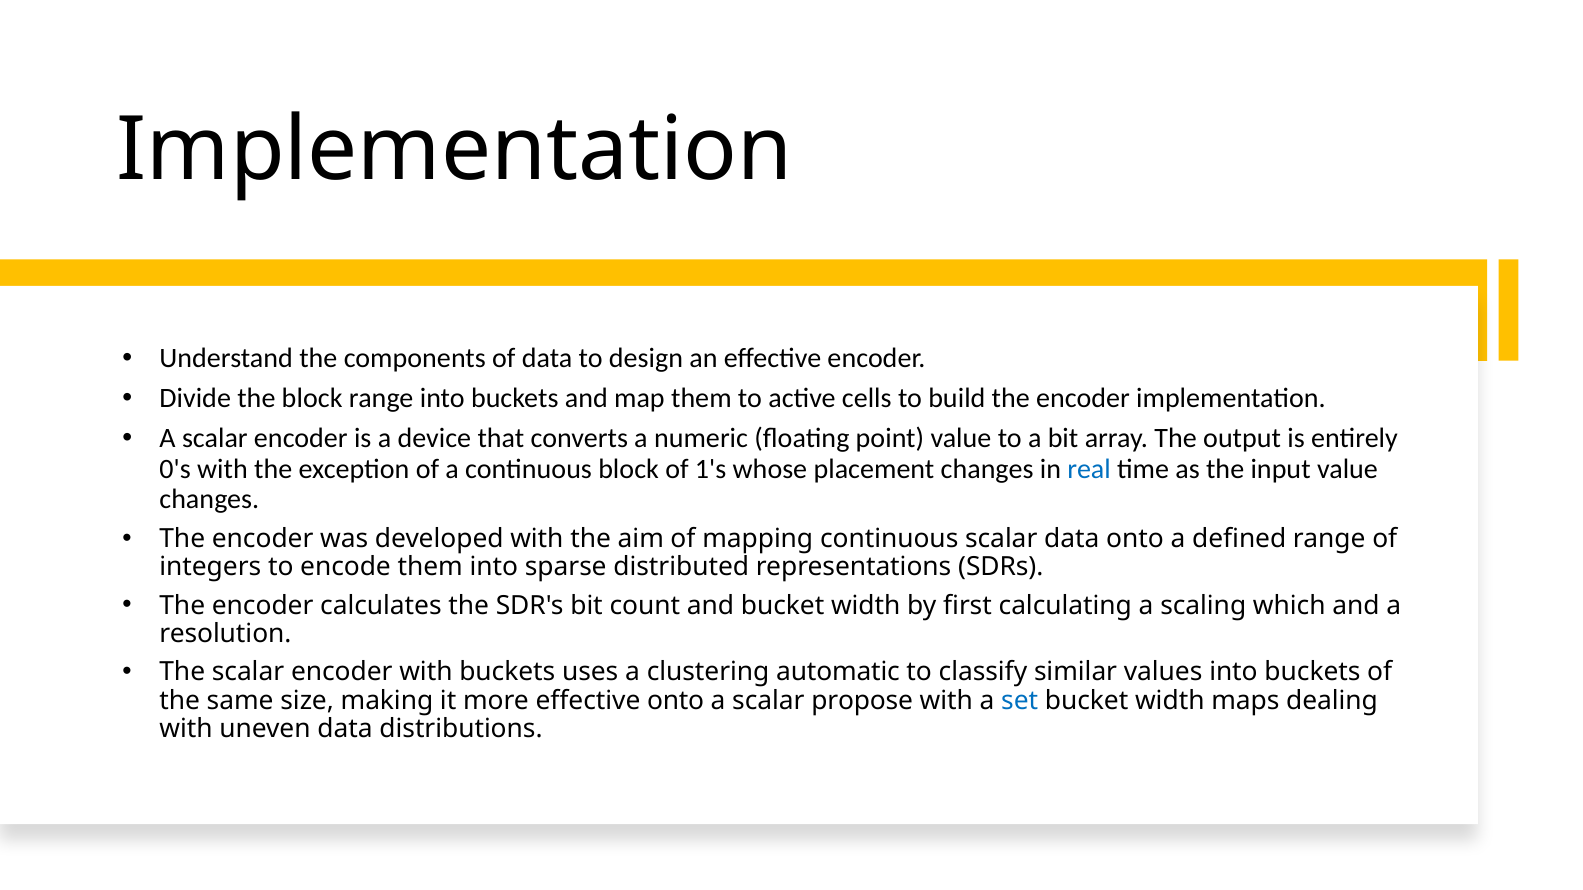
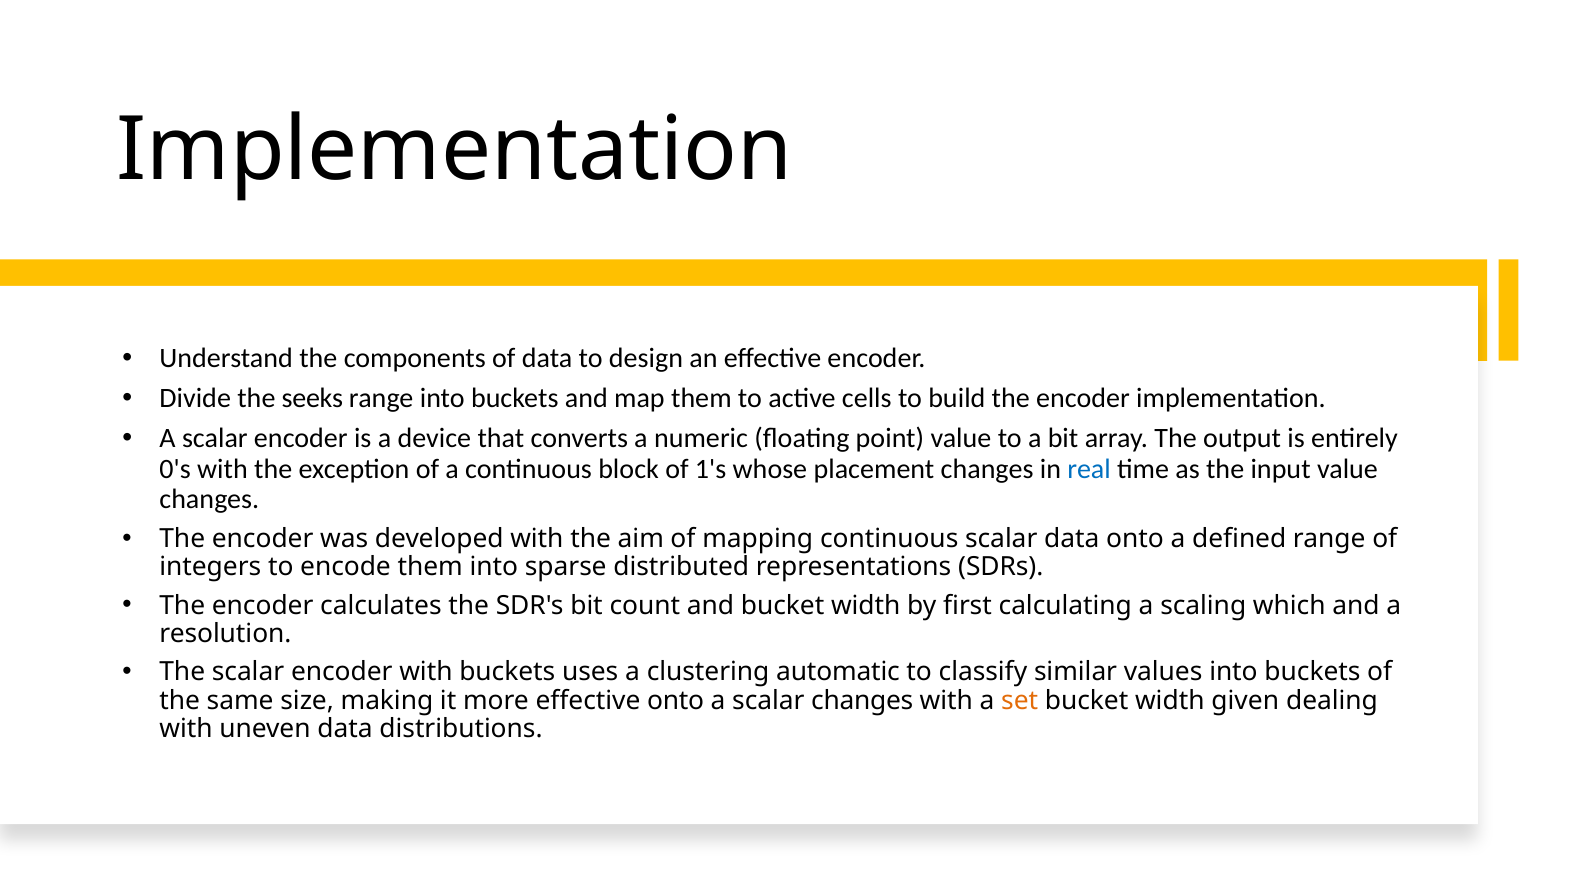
the block: block -> seeks
scalar propose: propose -> changes
set colour: blue -> orange
maps: maps -> given
